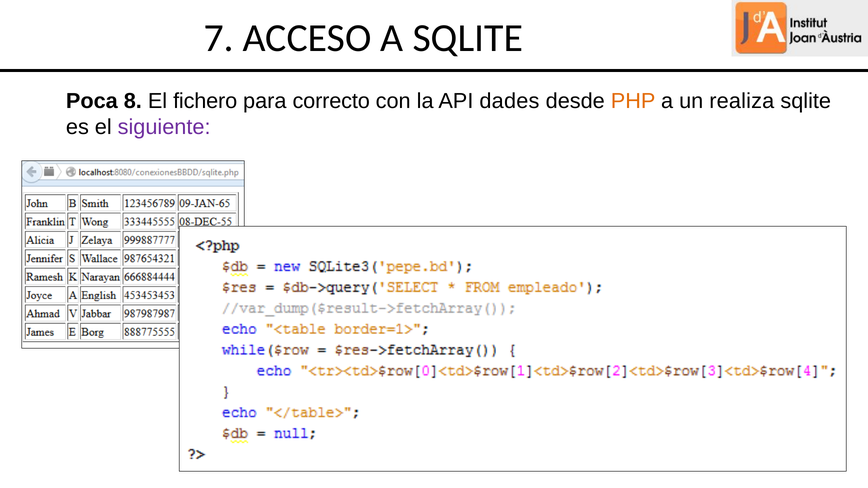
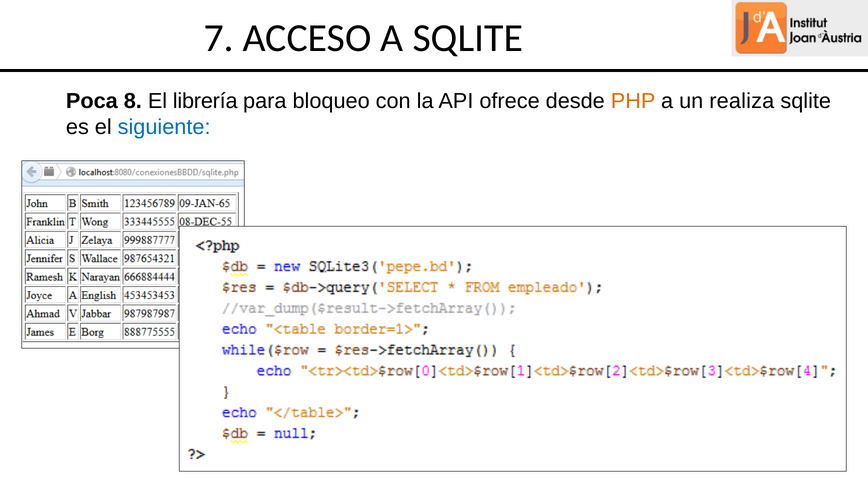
fichero: fichero -> librería
correcto: correcto -> bloqueo
dades: dades -> ofrece
siguiente colour: purple -> blue
